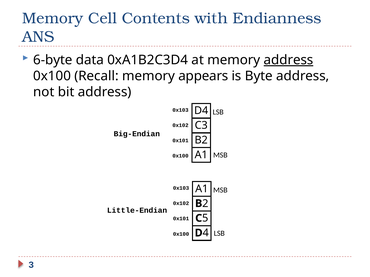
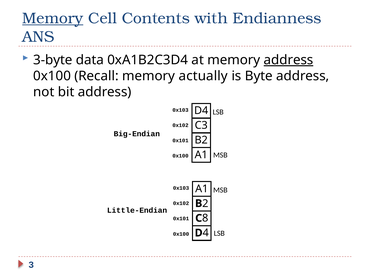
Memory at (53, 18) underline: none -> present
6-byte: 6-byte -> 3-byte
appears: appears -> actually
5: 5 -> 8
